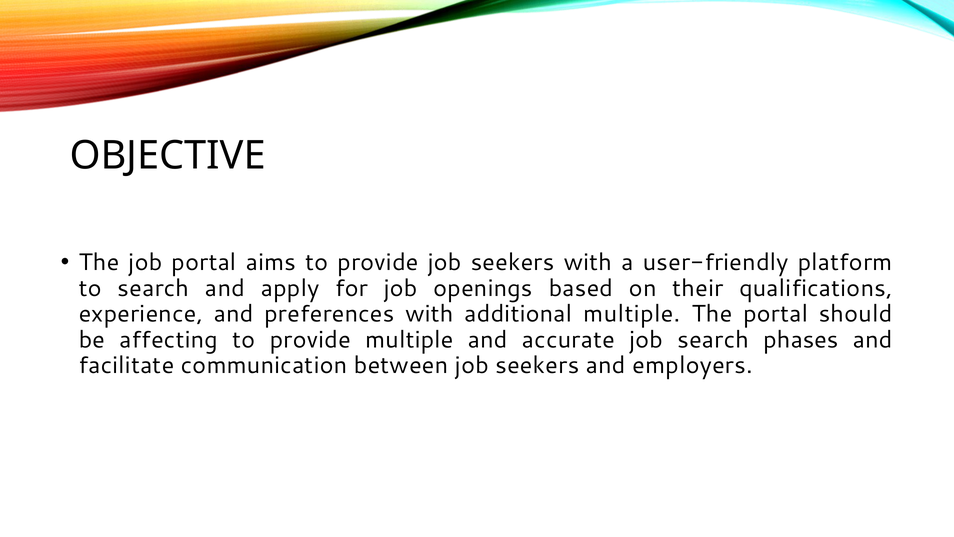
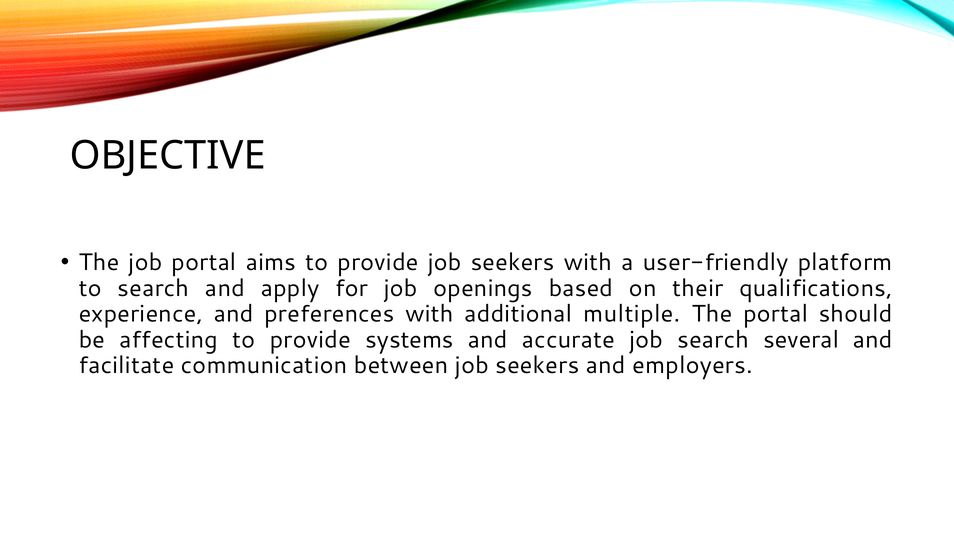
provide multiple: multiple -> systems
phases: phases -> several
